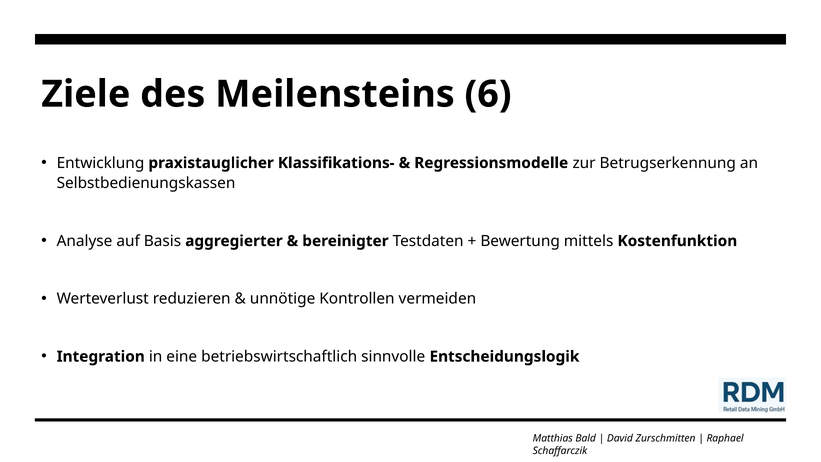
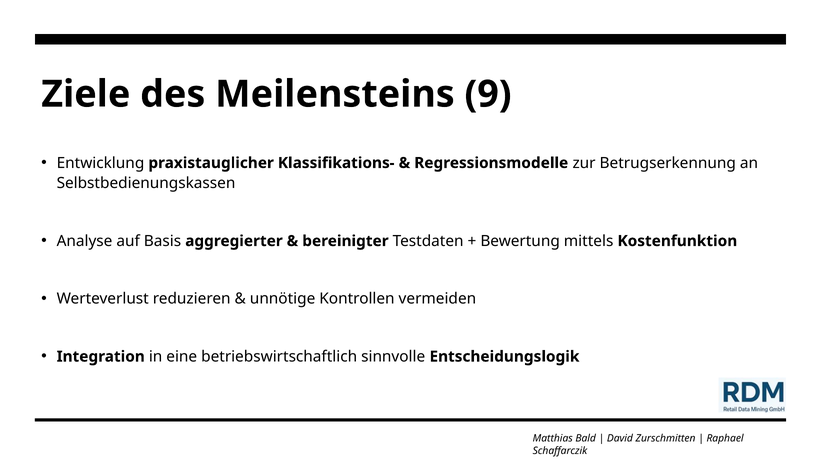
6: 6 -> 9
